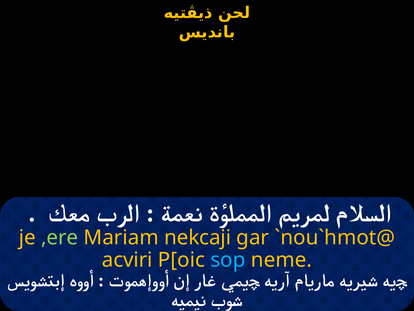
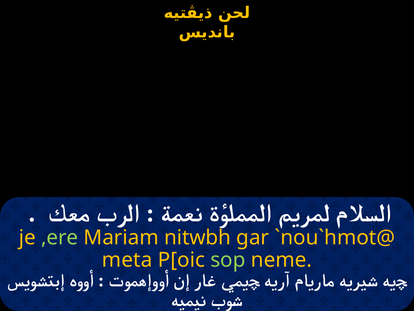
nekcaji: nekcaji -> nitwbh
acviri: acviri -> meta
sop colour: light blue -> light green
